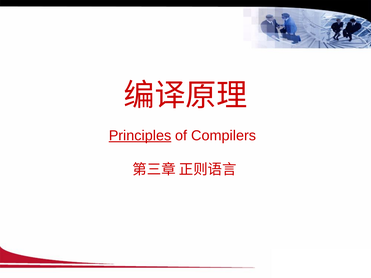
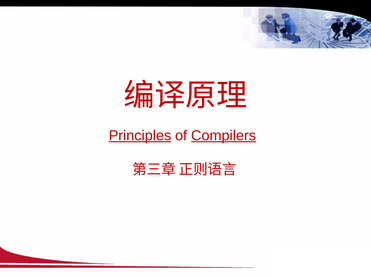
Compilers underline: none -> present
